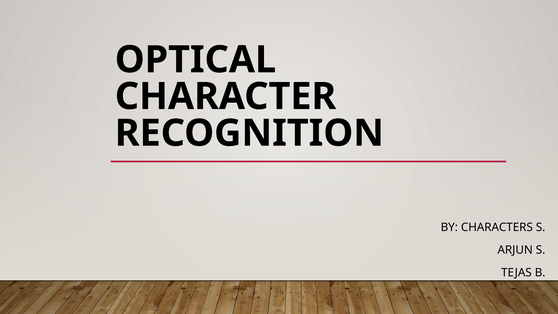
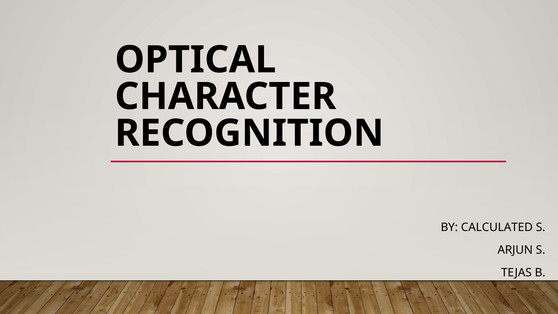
CHARACTERS: CHARACTERS -> CALCULATED
